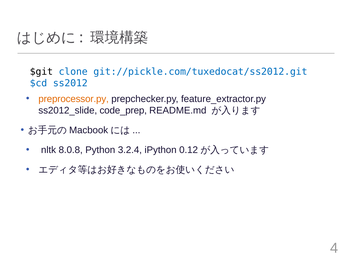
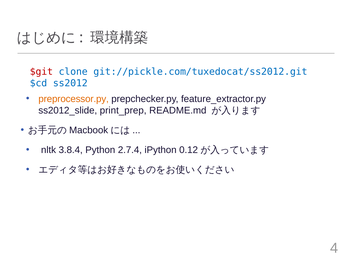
$git colour: black -> red
code_prep: code_prep -> print_prep
8.0.8: 8.0.8 -> 3.8.4
3.2.4: 3.2.4 -> 2.7.4
